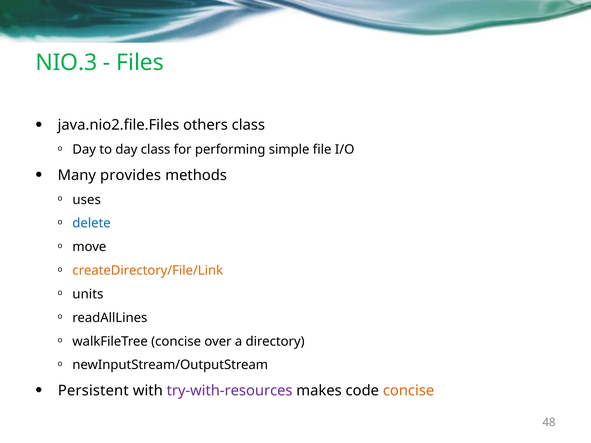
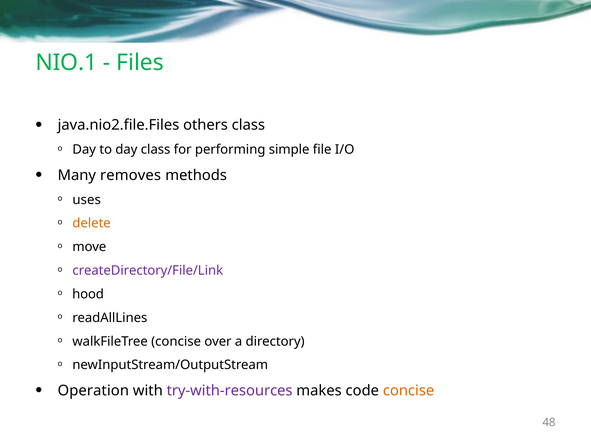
NIO.3: NIO.3 -> NIO.1
provides: provides -> removes
delete colour: blue -> orange
createDirectory/File/Link colour: orange -> purple
units: units -> hood
Persistent: Persistent -> Operation
